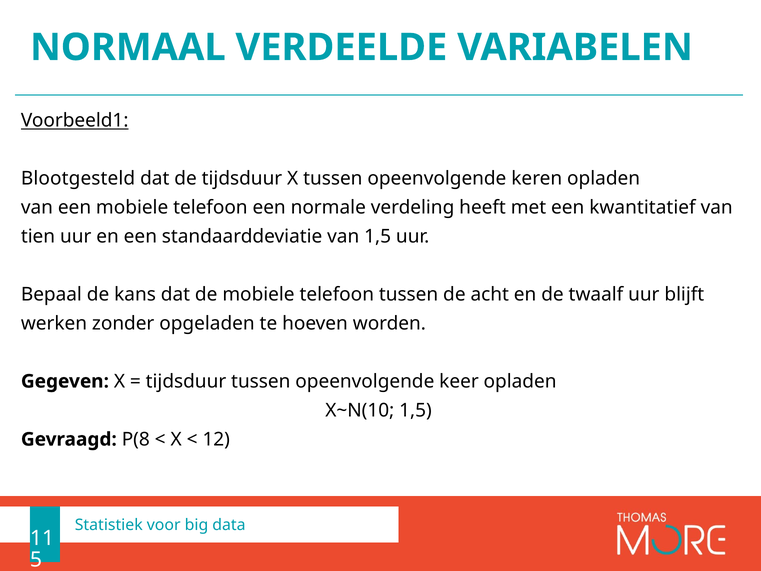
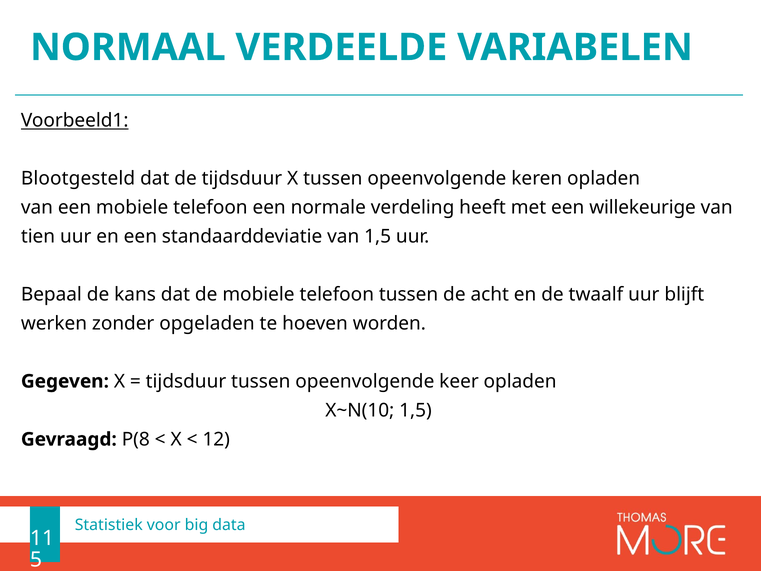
kwantitatief: kwantitatief -> willekeurige
